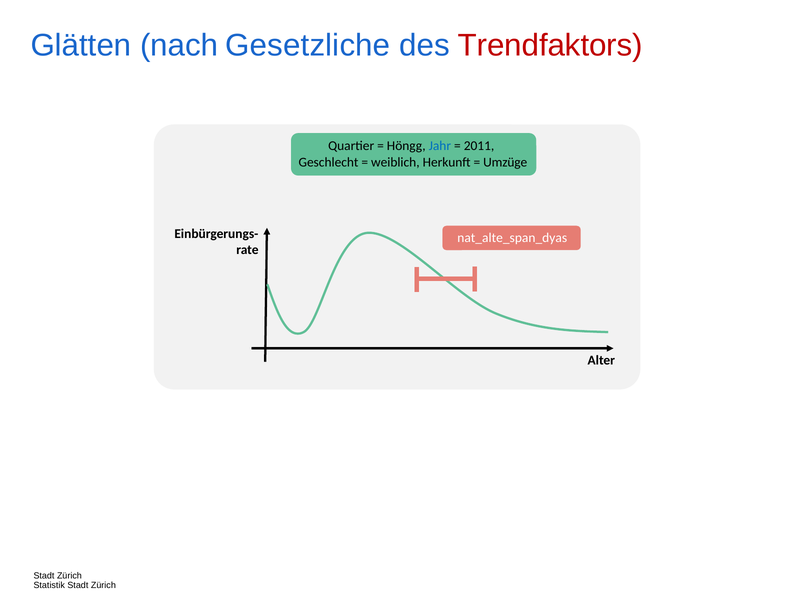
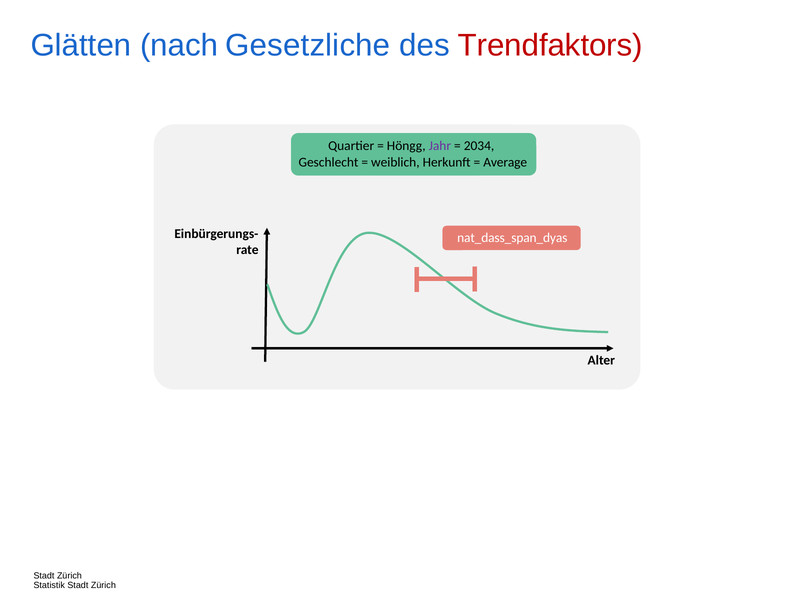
Jahr colour: blue -> purple
2011: 2011 -> 2034
Umzüge: Umzüge -> Average
nat_alte_span_dyas: nat_alte_span_dyas -> nat_dass_span_dyas
